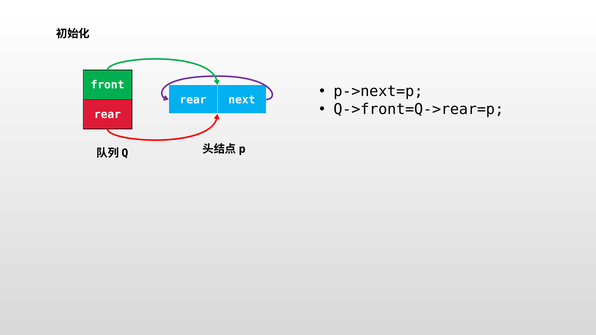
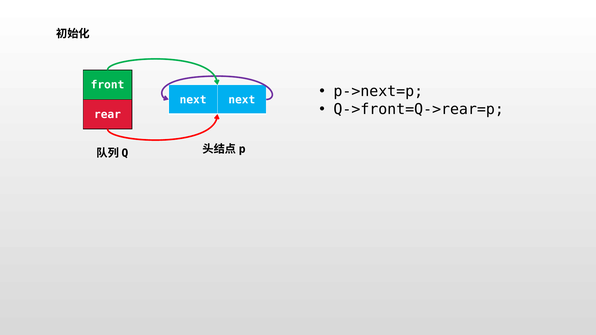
rear at (193, 100): rear -> next
